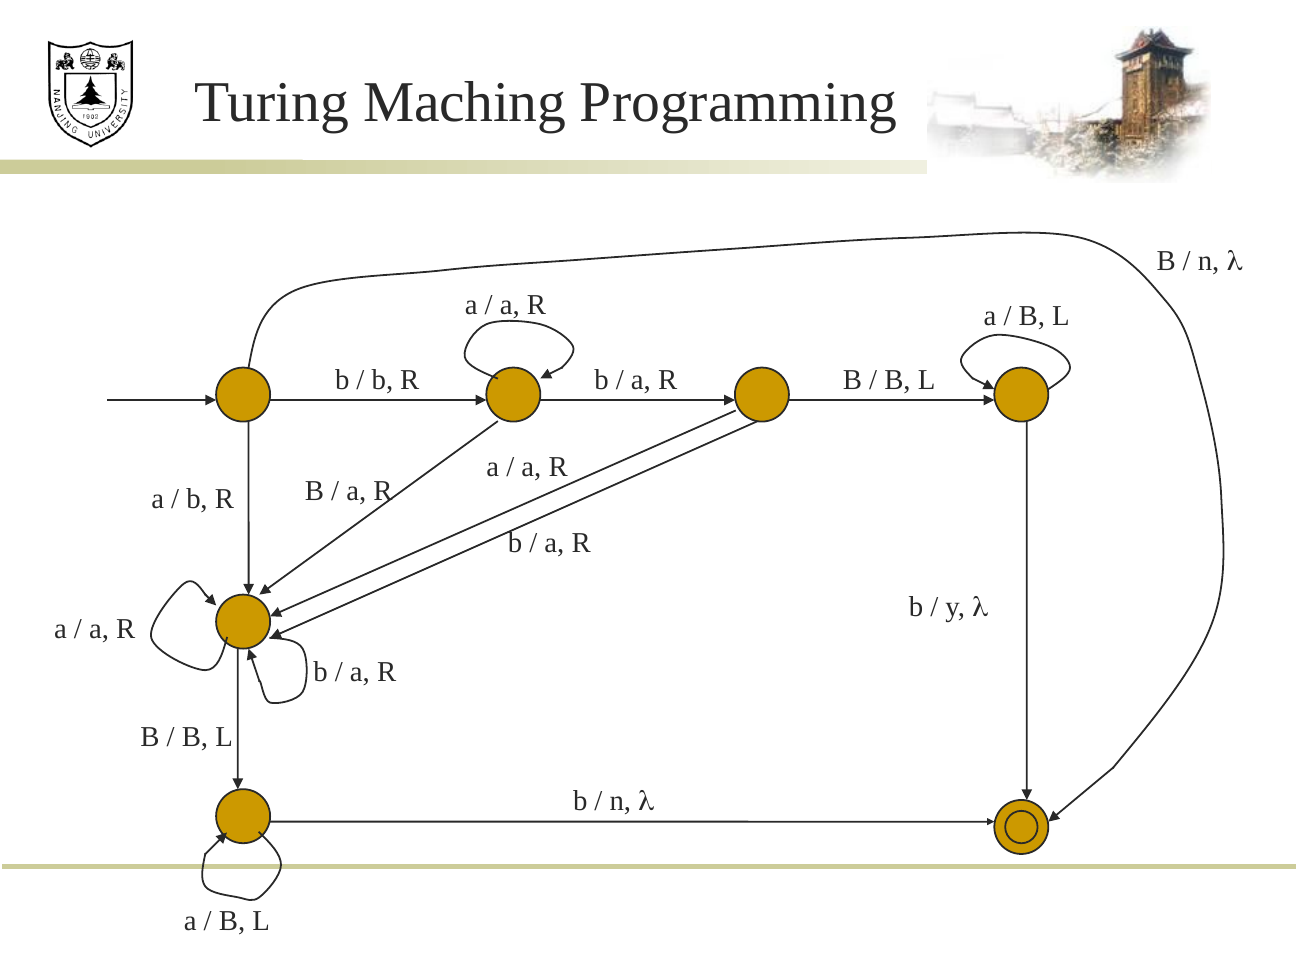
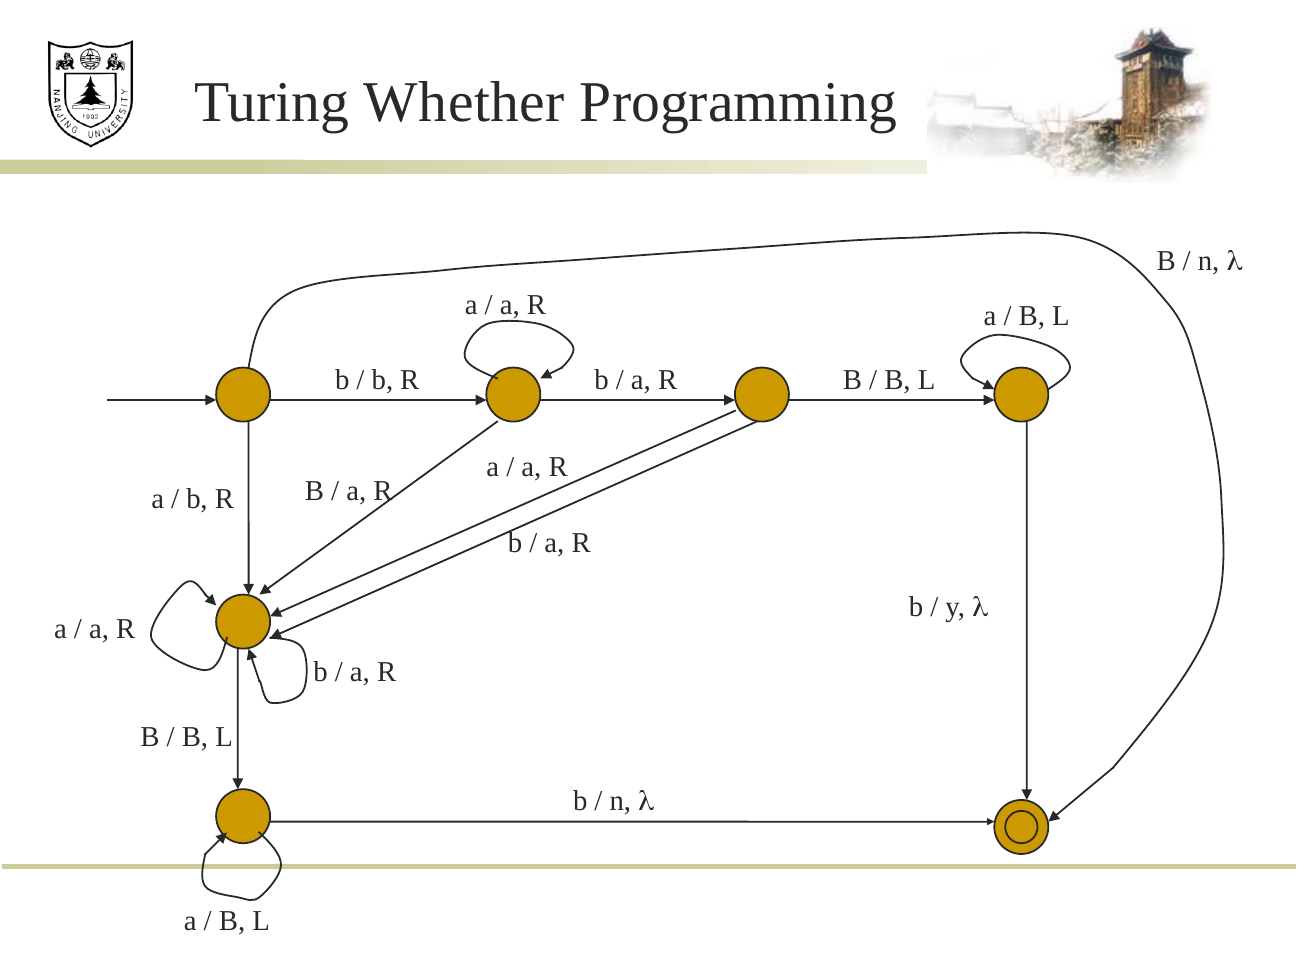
Maching: Maching -> Whether
